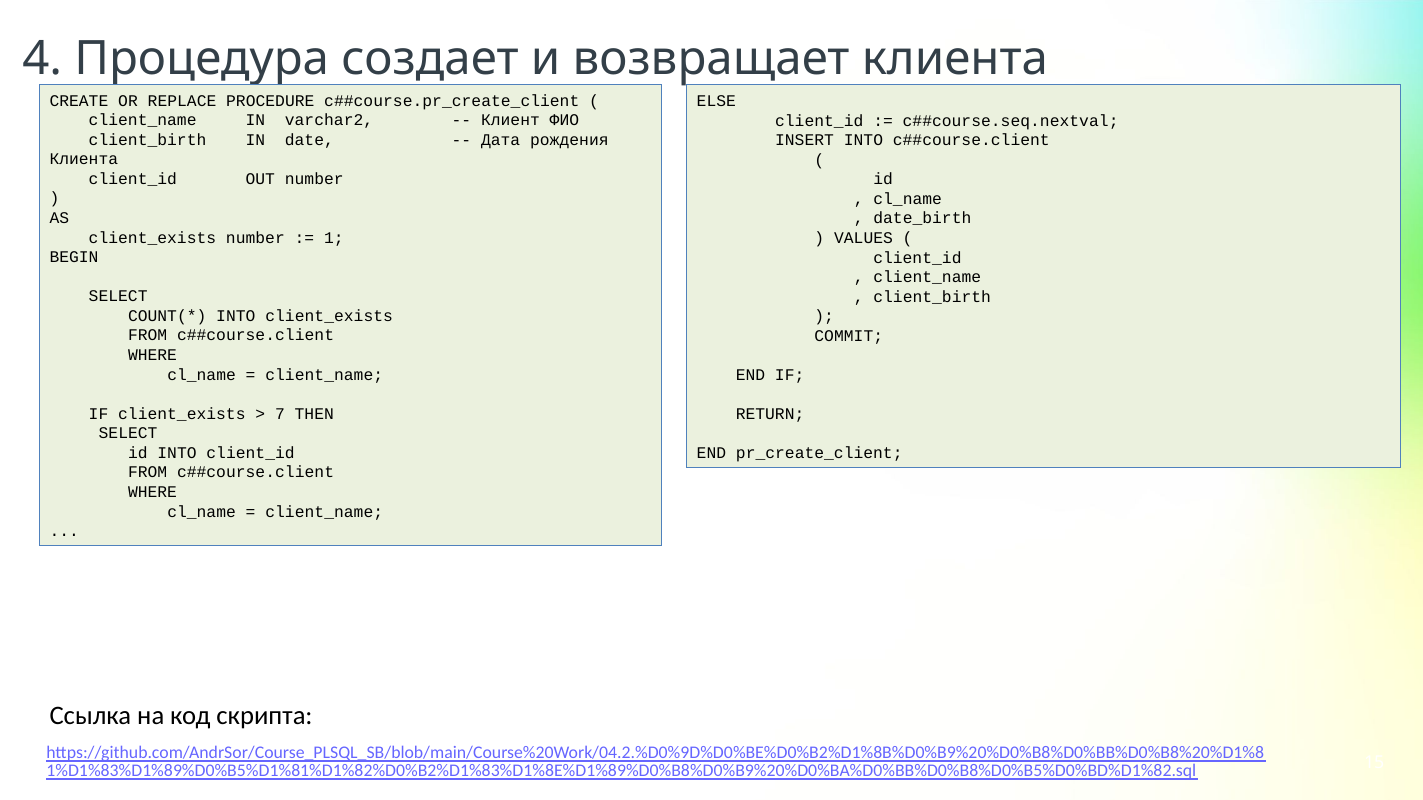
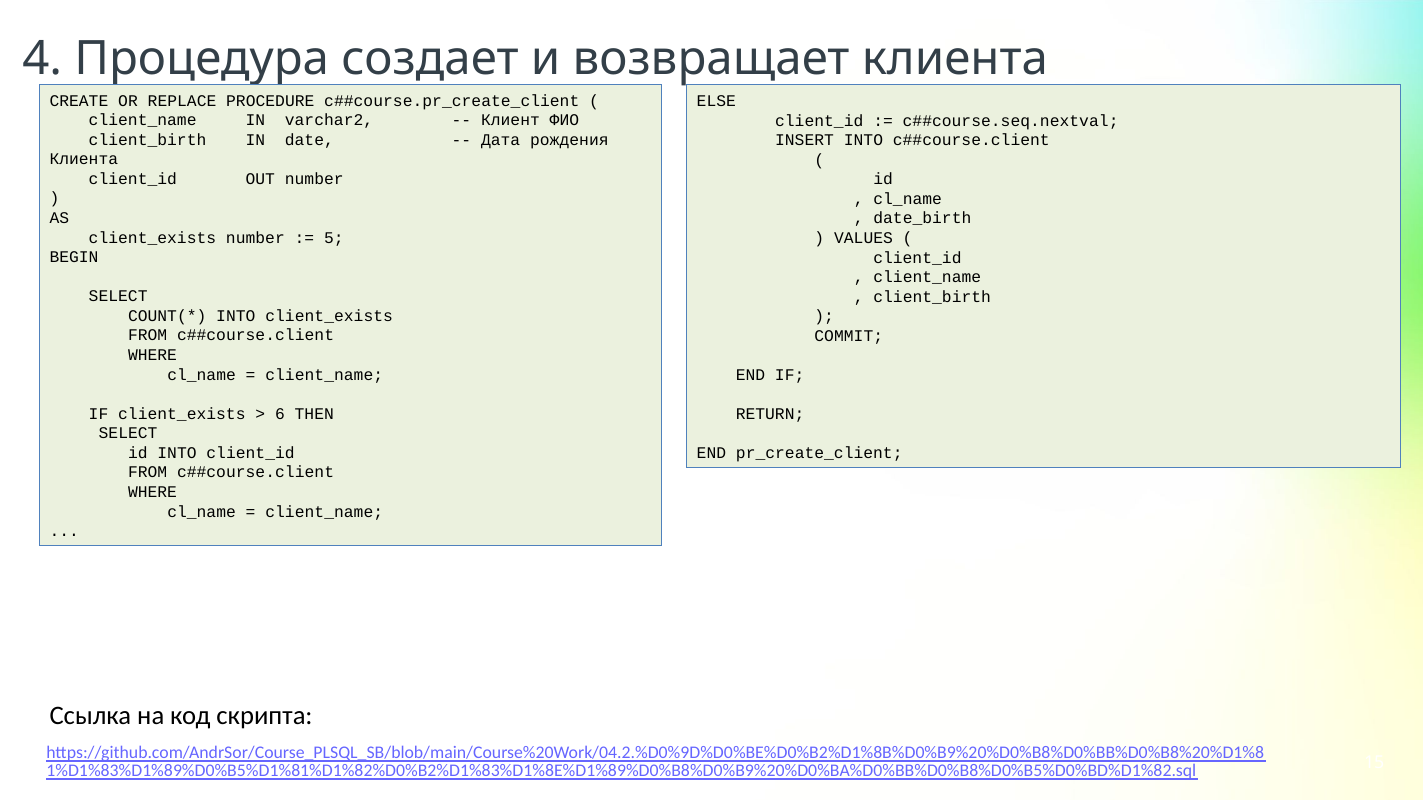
1: 1 -> 5
7: 7 -> 6
